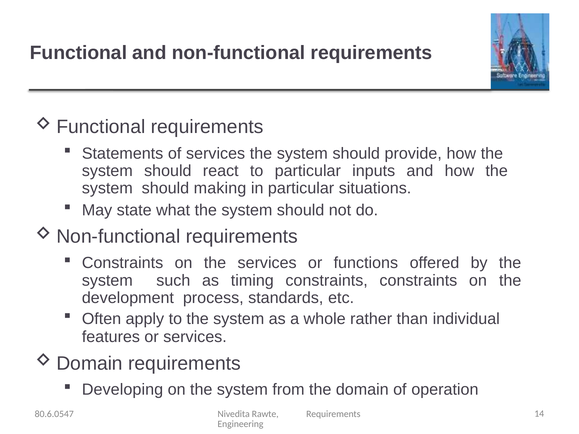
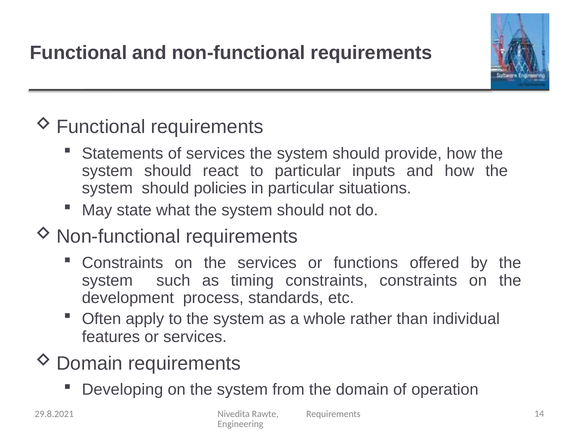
making: making -> policies
80.6.0547: 80.6.0547 -> 29.8.2021
